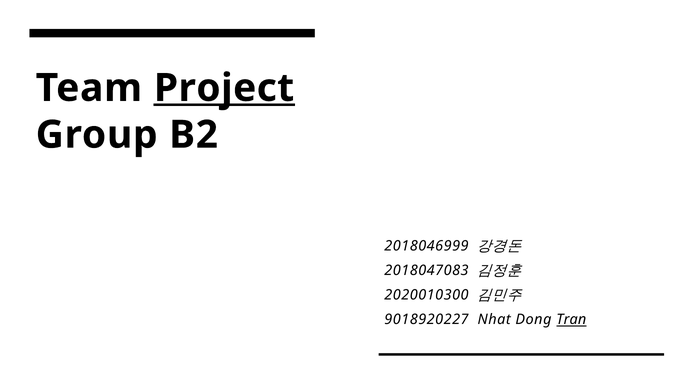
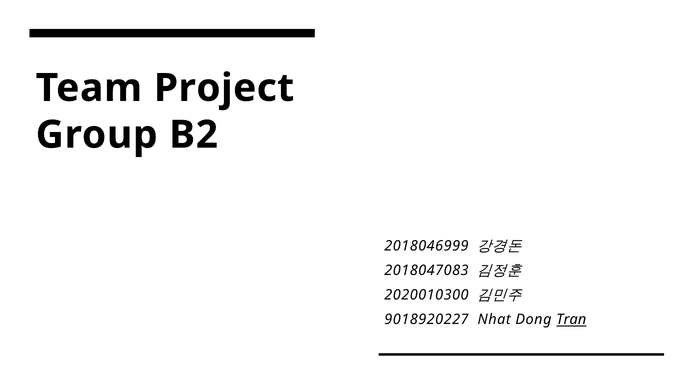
Project underline: present -> none
